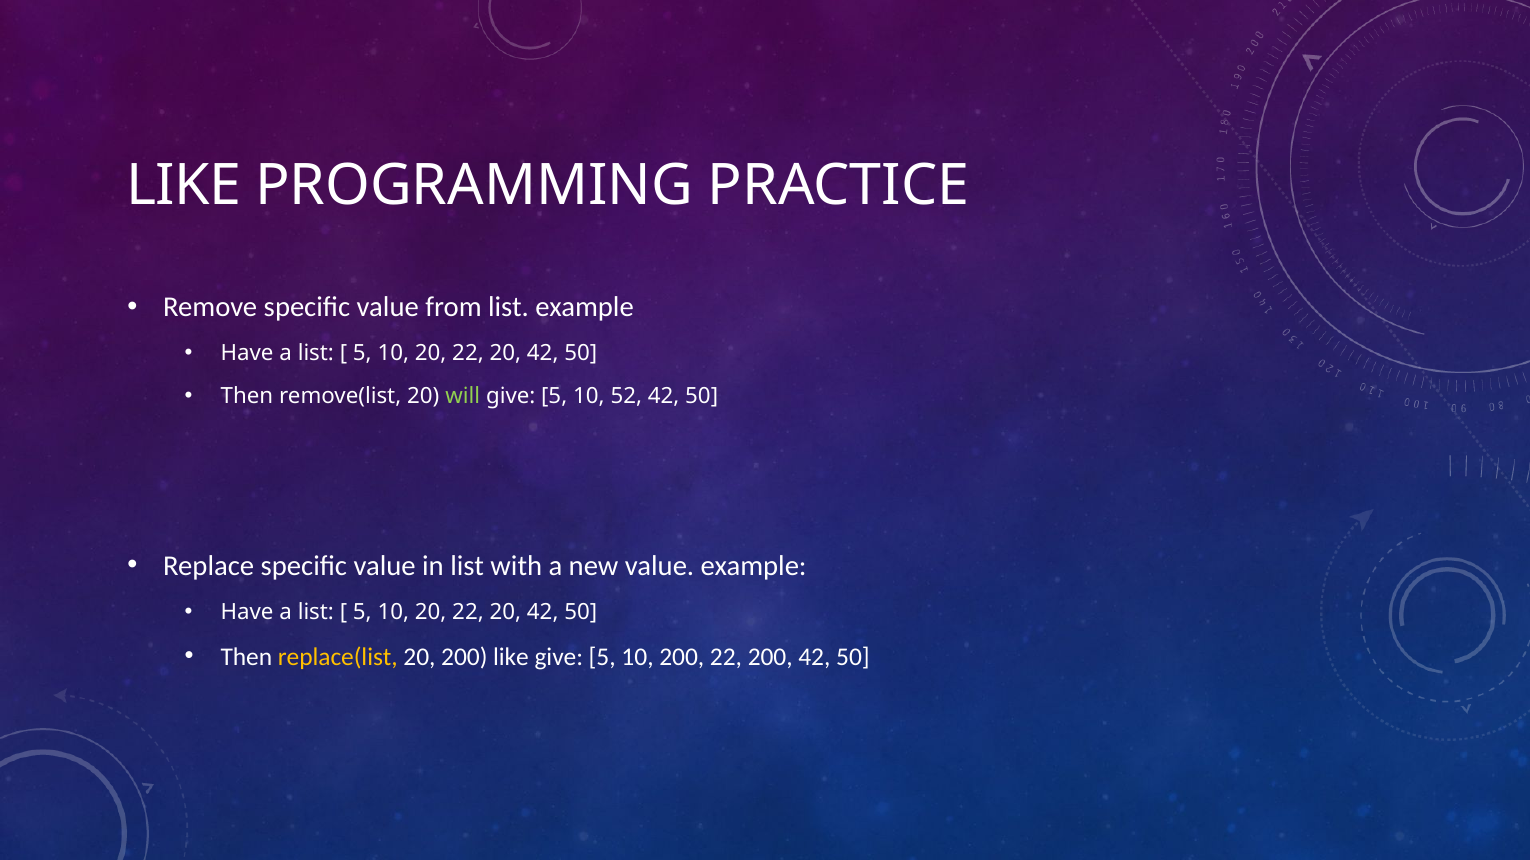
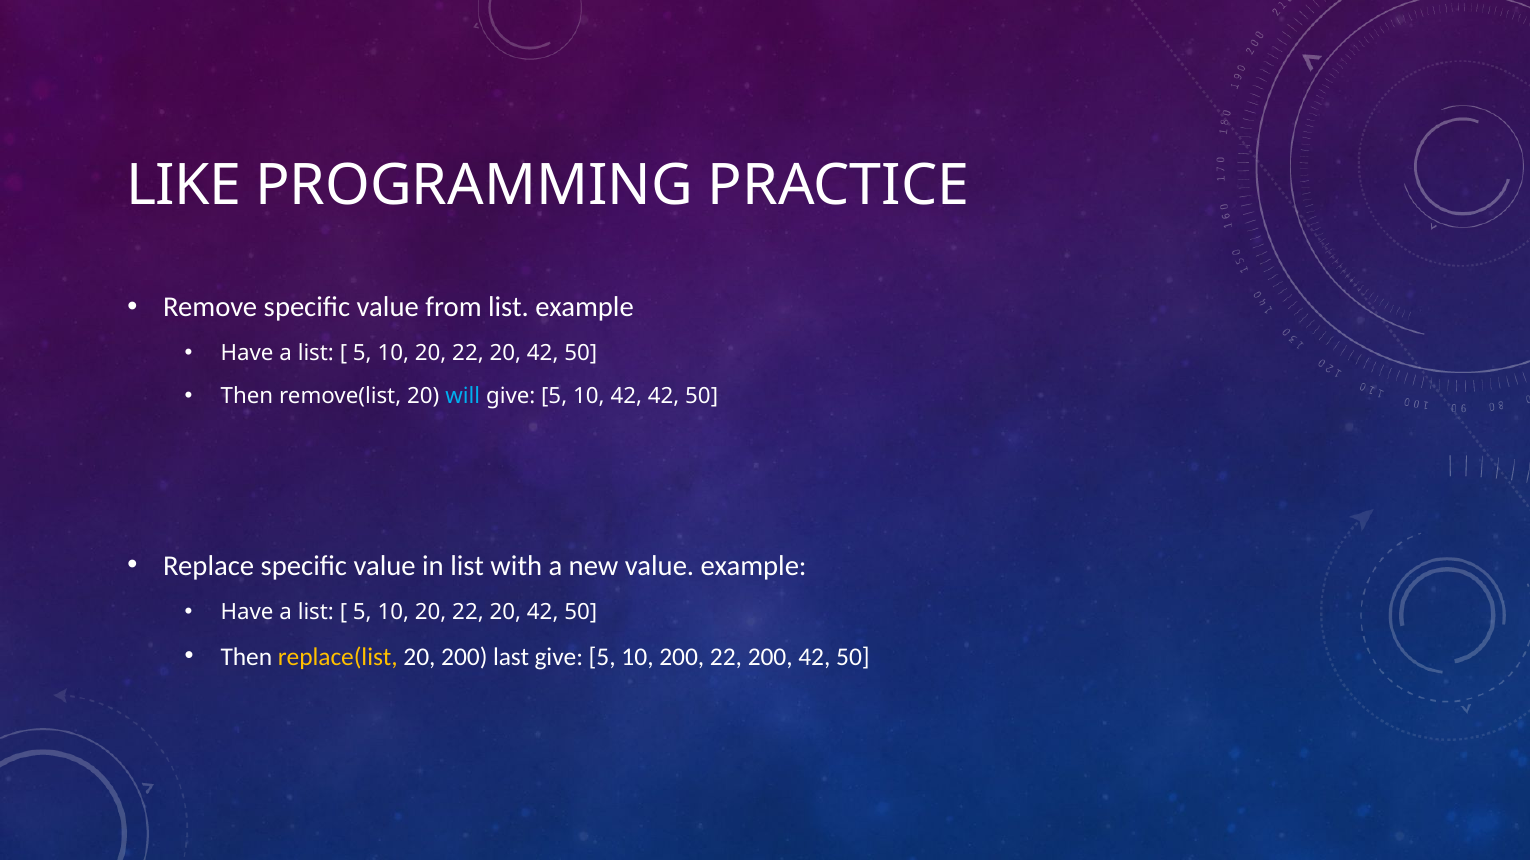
will colour: light green -> light blue
10 52: 52 -> 42
200 like: like -> last
